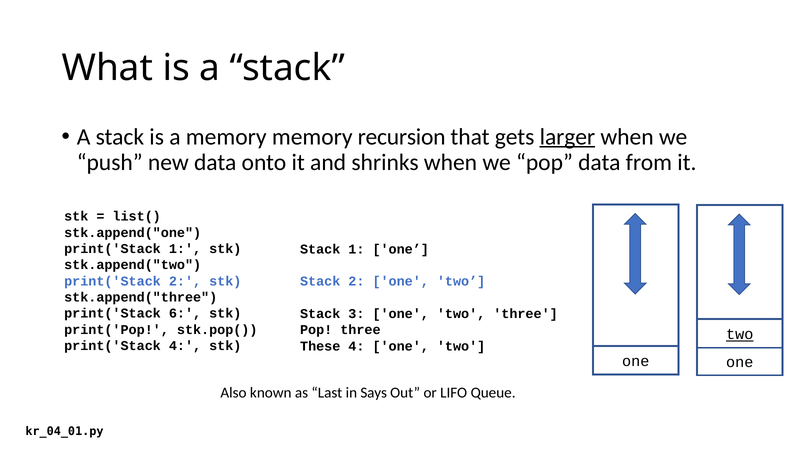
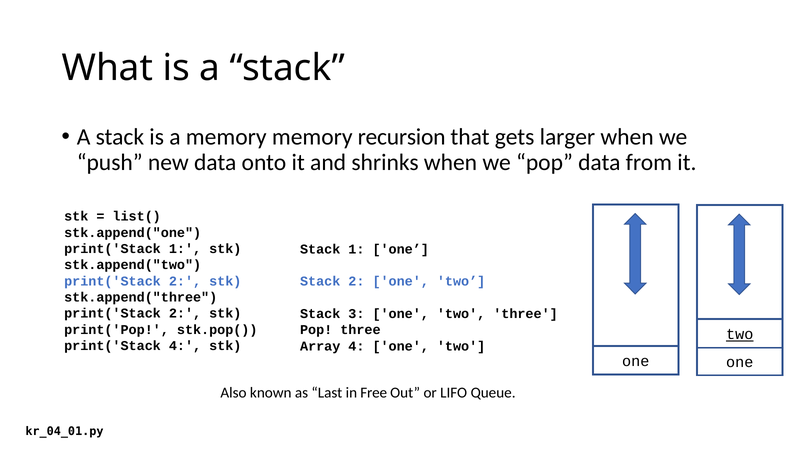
larger underline: present -> none
6 at (185, 313): 6 -> 2
These: These -> Array
Says: Says -> Free
